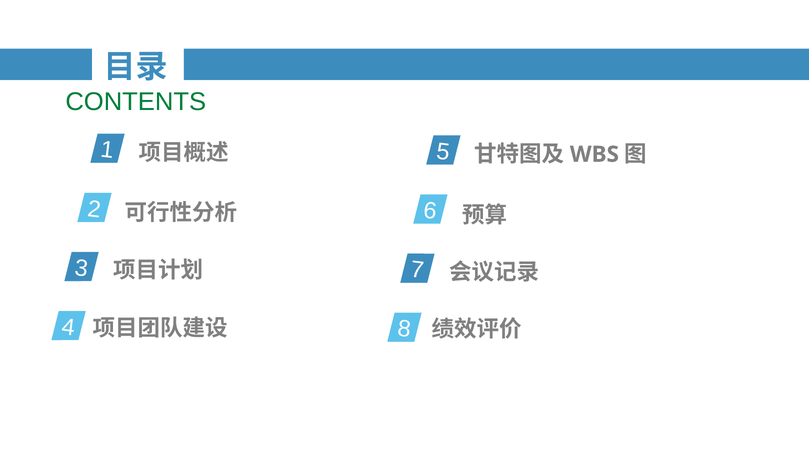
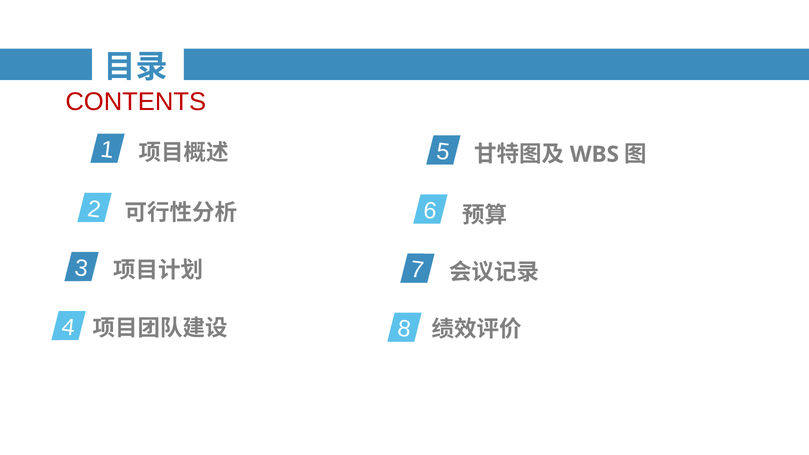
CONTENTS colour: green -> red
